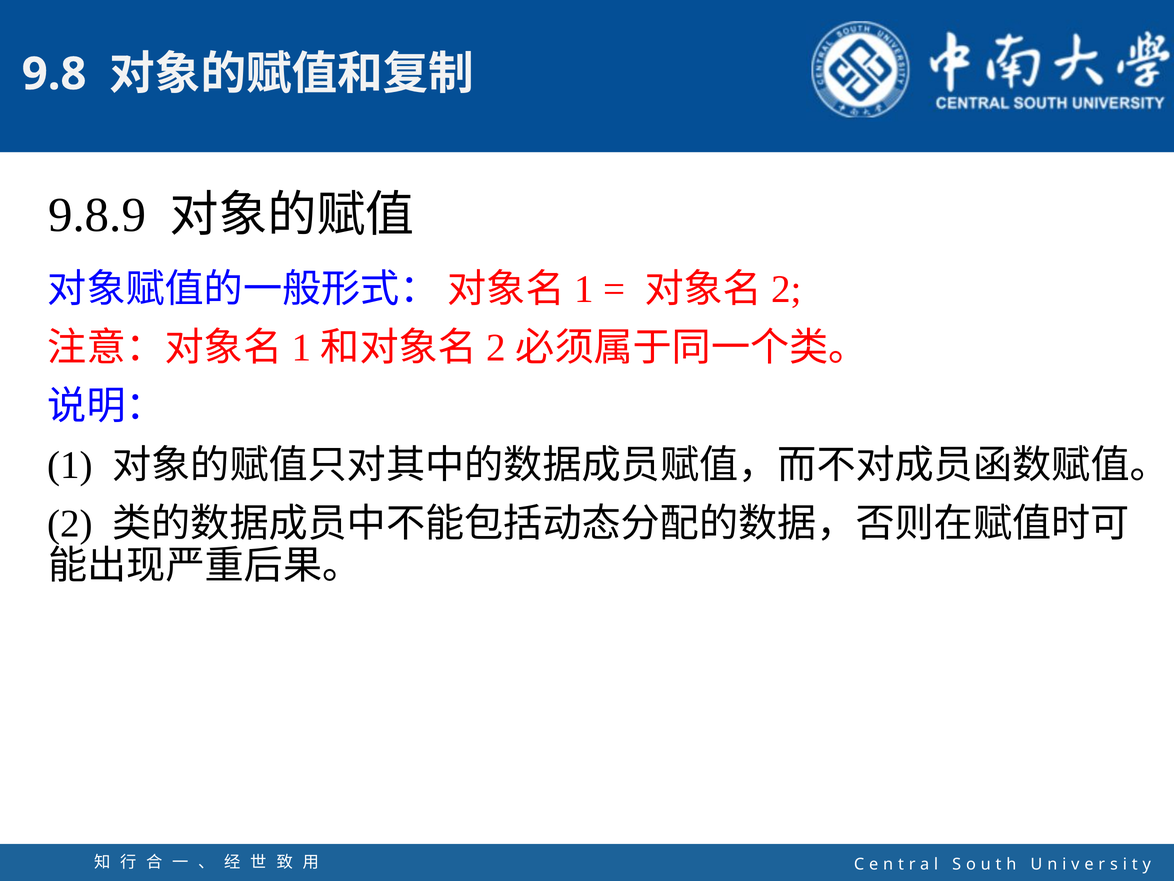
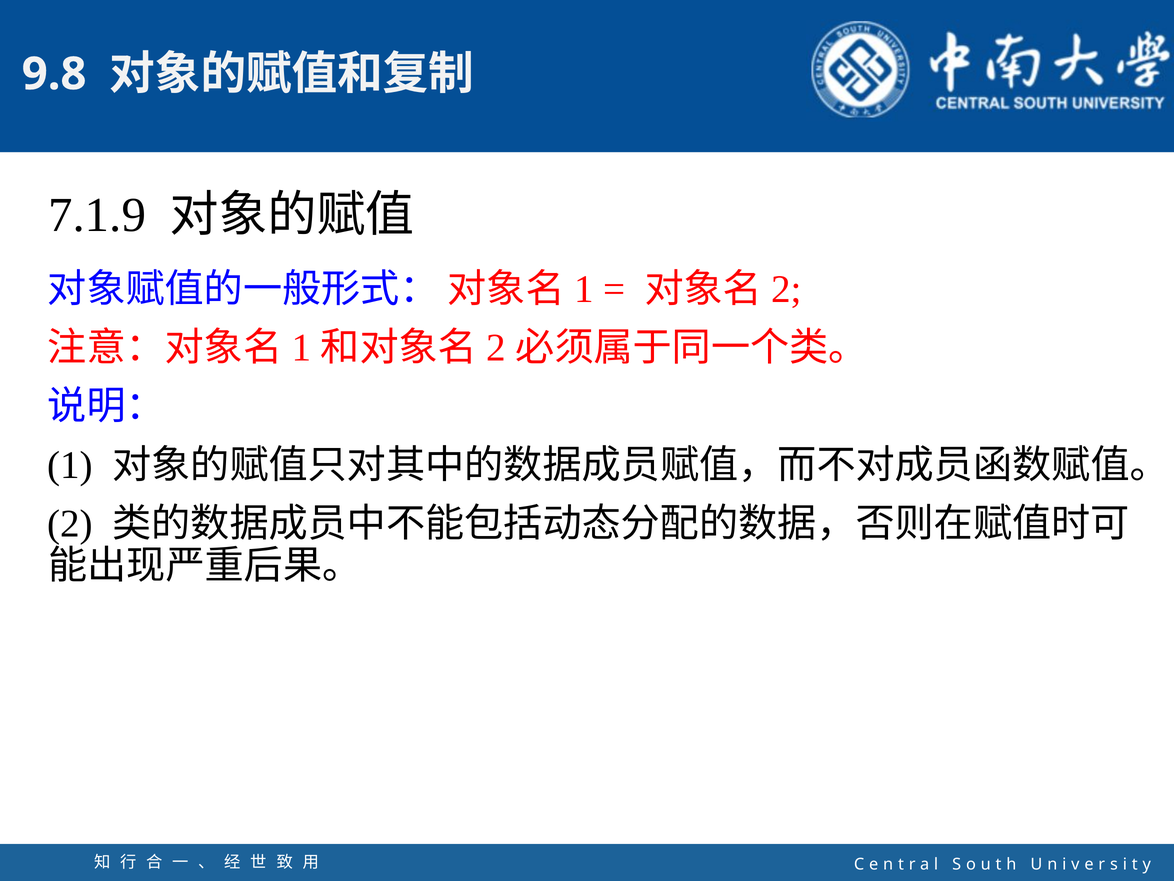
9.8.9: 9.8.9 -> 7.1.9
